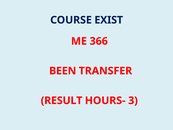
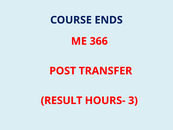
EXIST: EXIST -> ENDS
BEEN: BEEN -> POST
